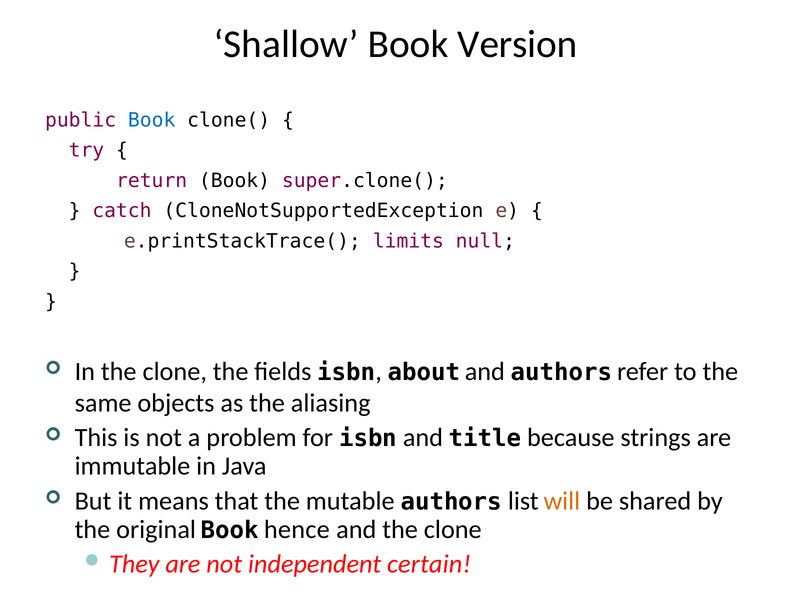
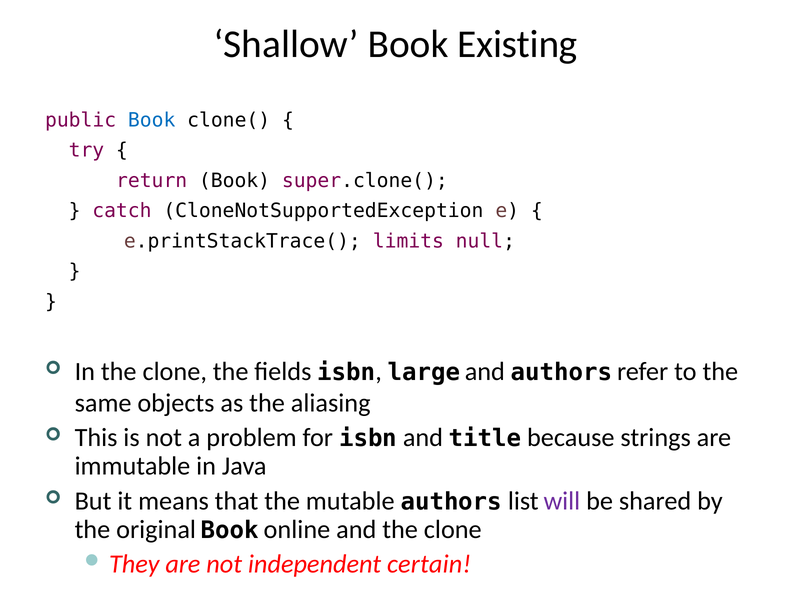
Version: Version -> Existing
about: about -> large
will colour: orange -> purple
hence: hence -> online
